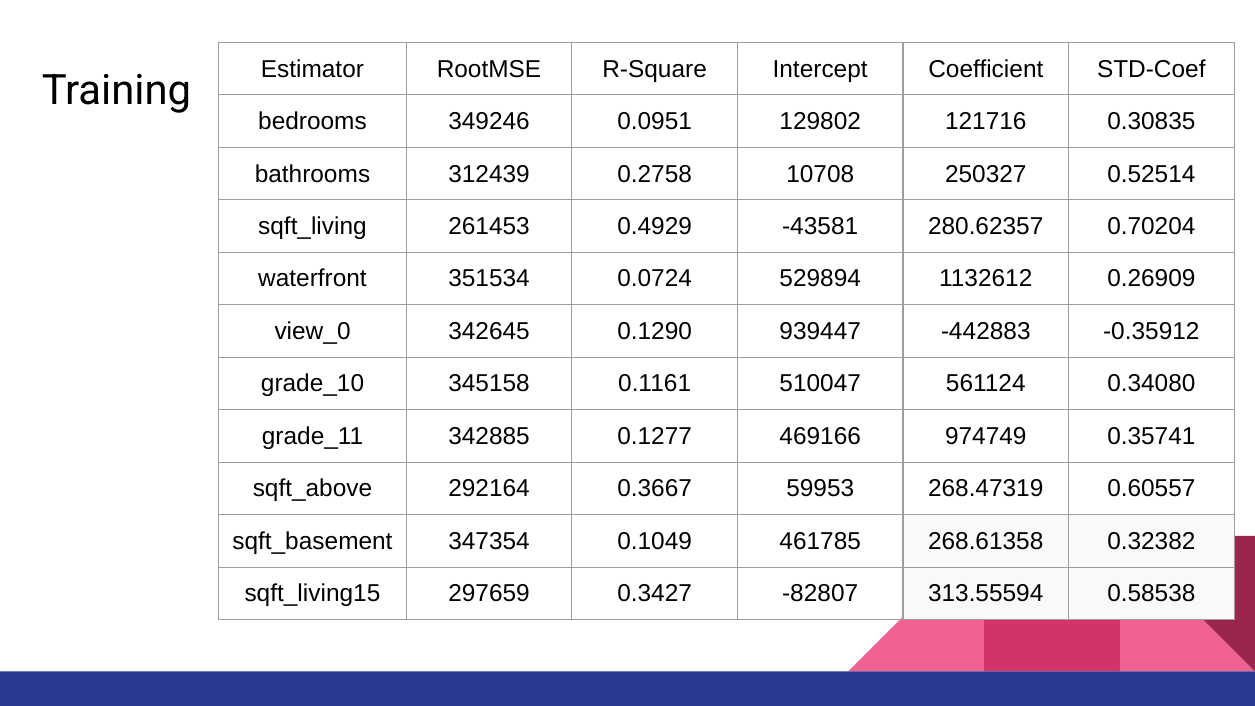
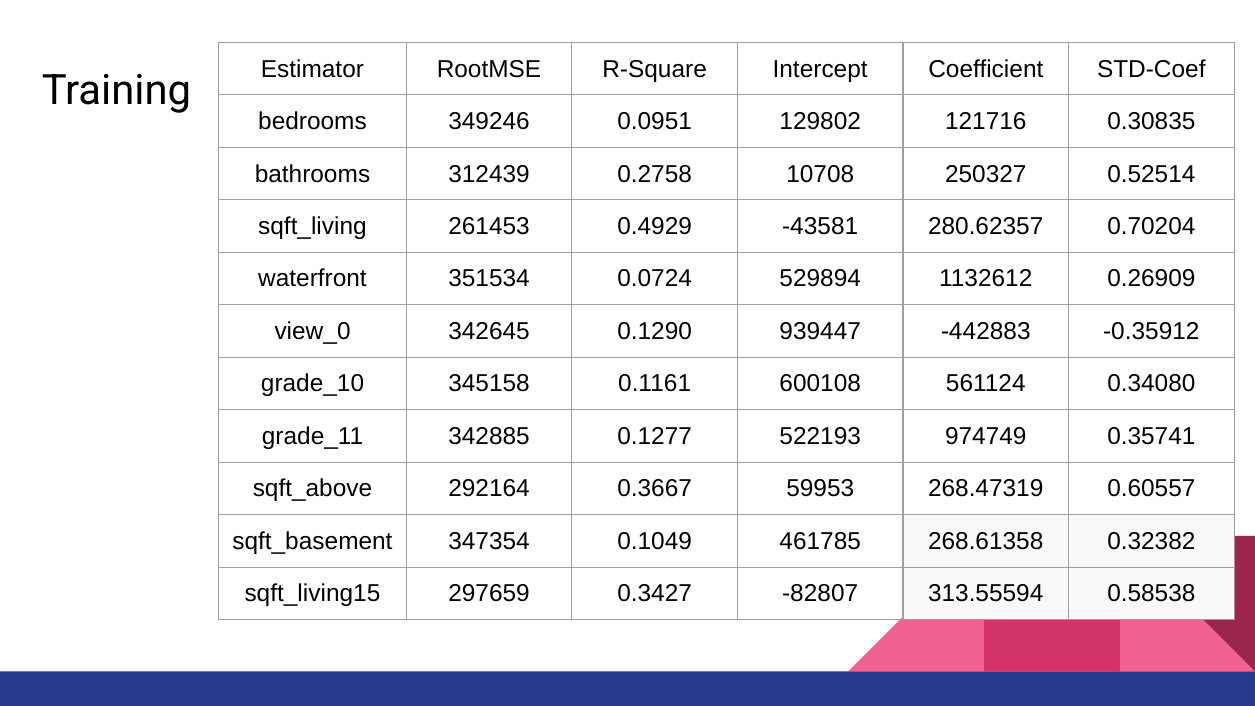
510047: 510047 -> 600108
469166: 469166 -> 522193
